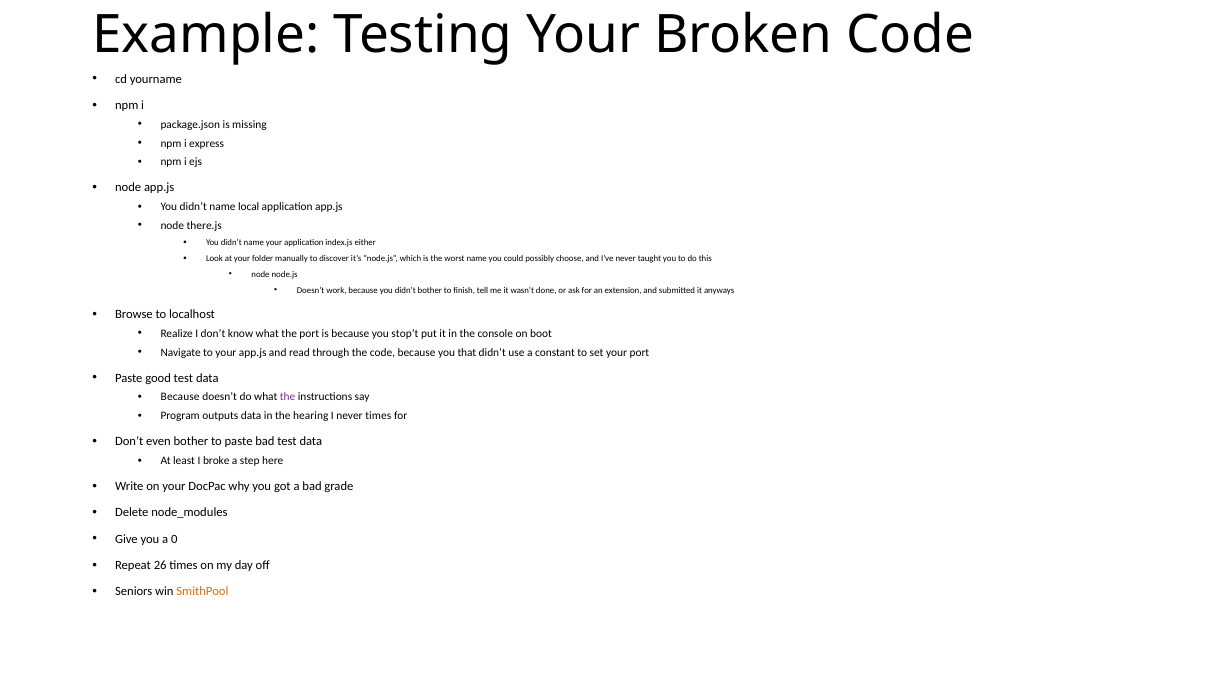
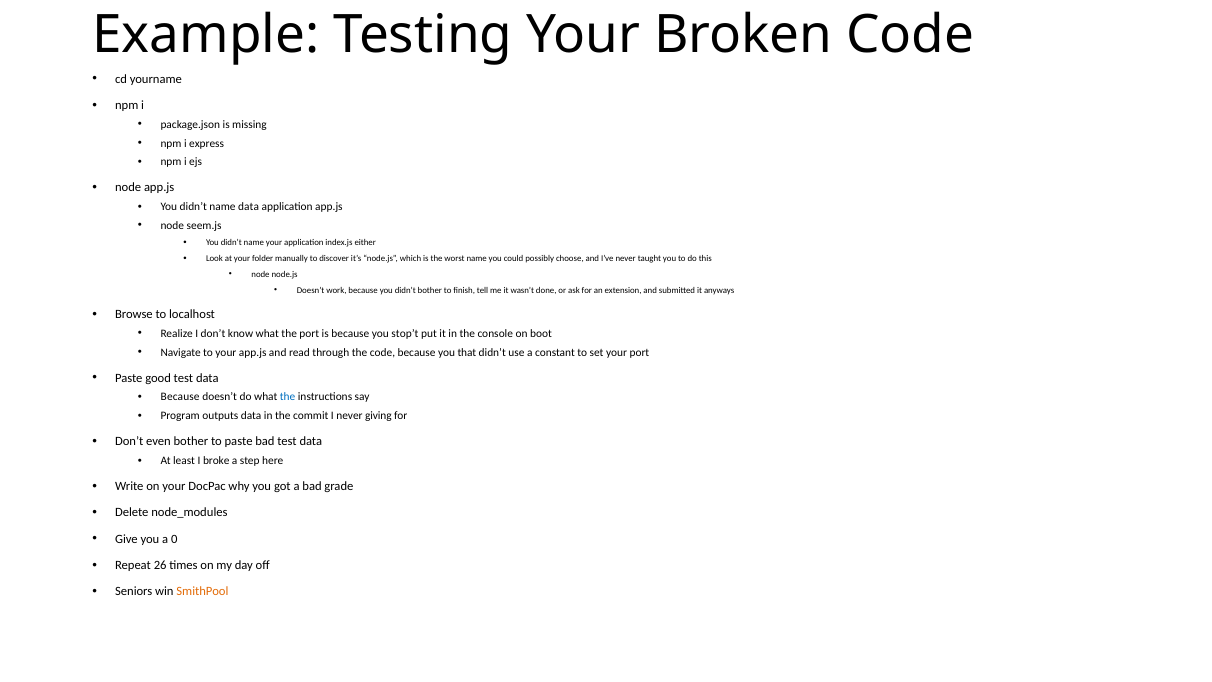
name local: local -> data
there.js: there.js -> seem.js
the at (288, 397) colour: purple -> blue
hearing: hearing -> commit
never times: times -> giving
